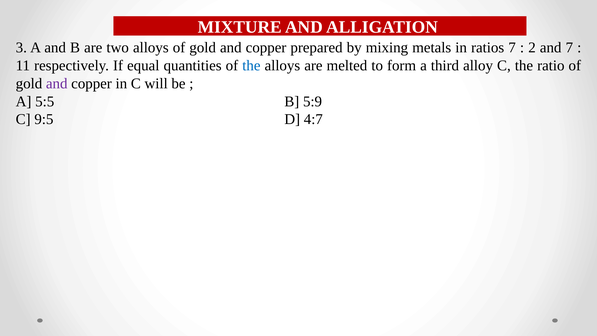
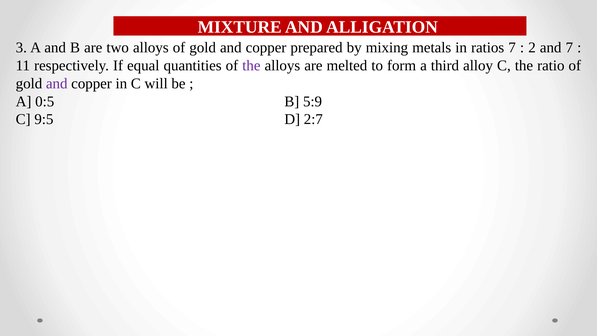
the at (251, 66) colour: blue -> purple
5:5: 5:5 -> 0:5
4:7: 4:7 -> 2:7
